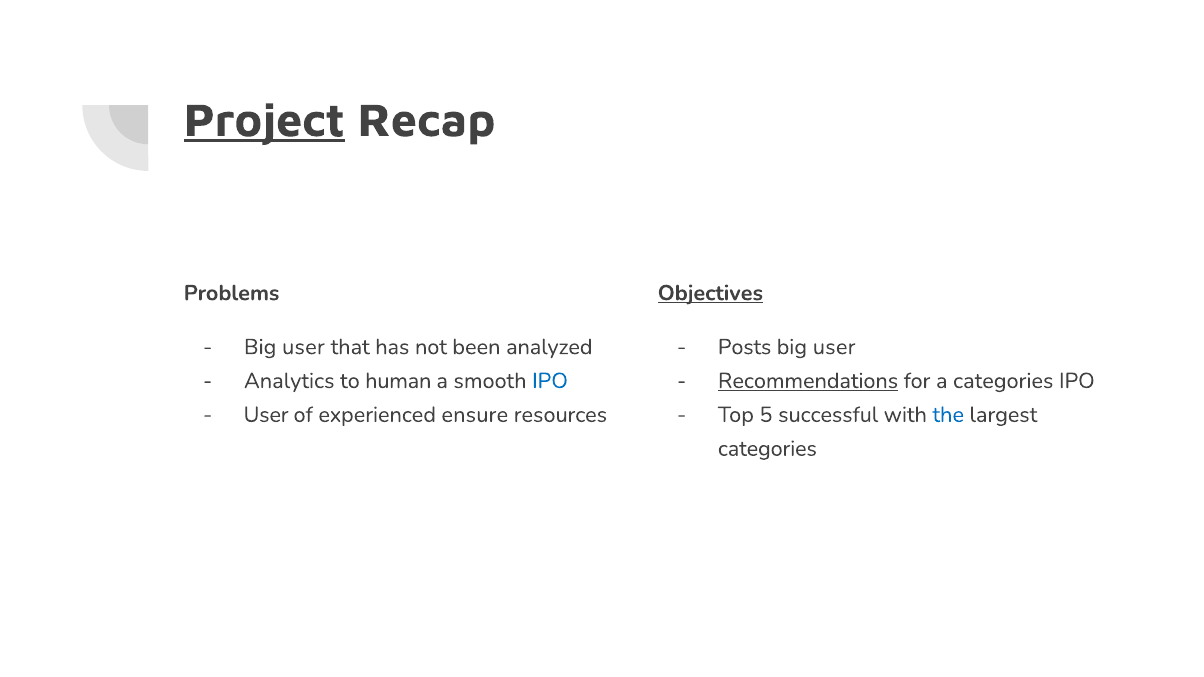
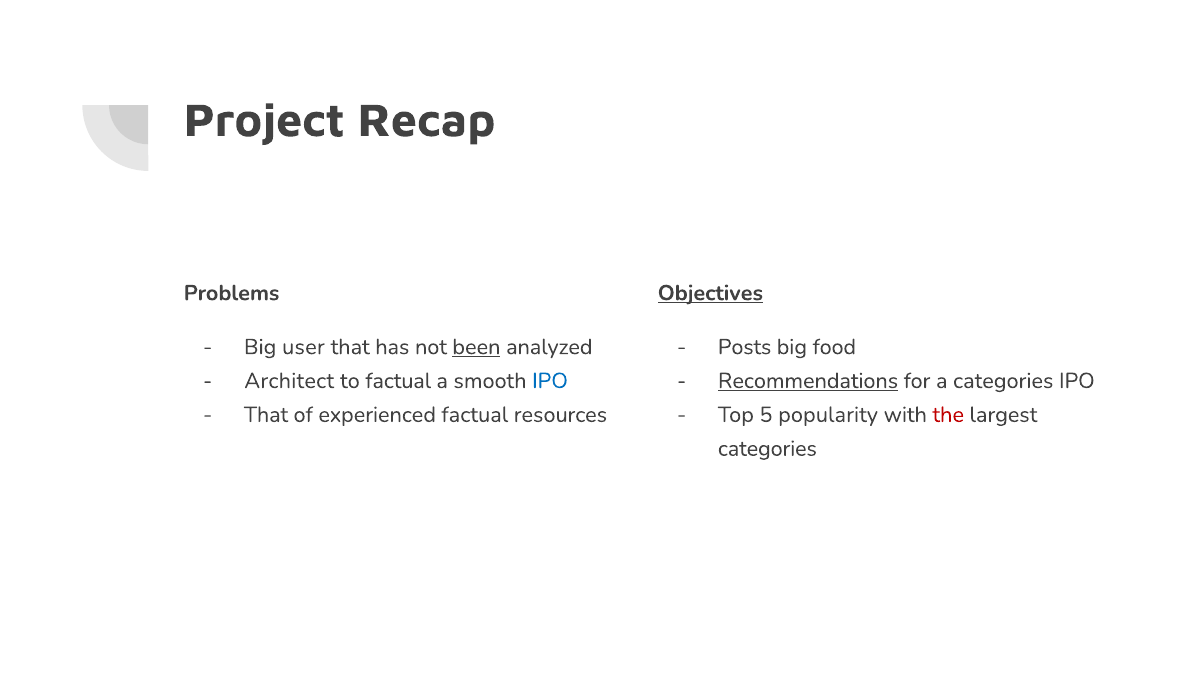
Project underline: present -> none
been underline: none -> present
user at (834, 347): user -> food
Analytics: Analytics -> Architect
to human: human -> factual
User at (266, 415): User -> That
experienced ensure: ensure -> factual
successful: successful -> popularity
the colour: blue -> red
